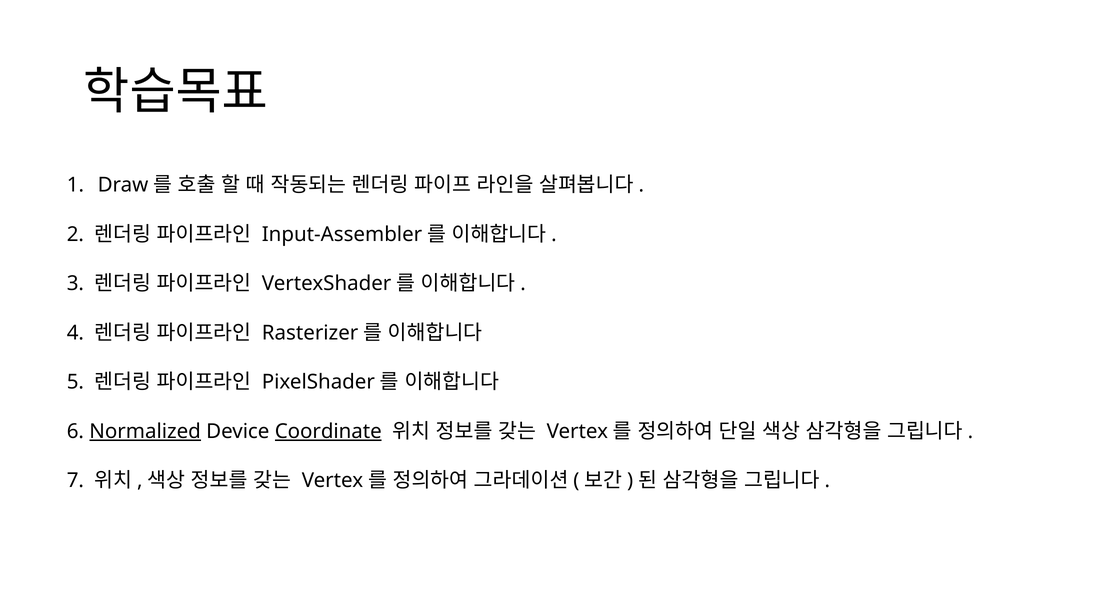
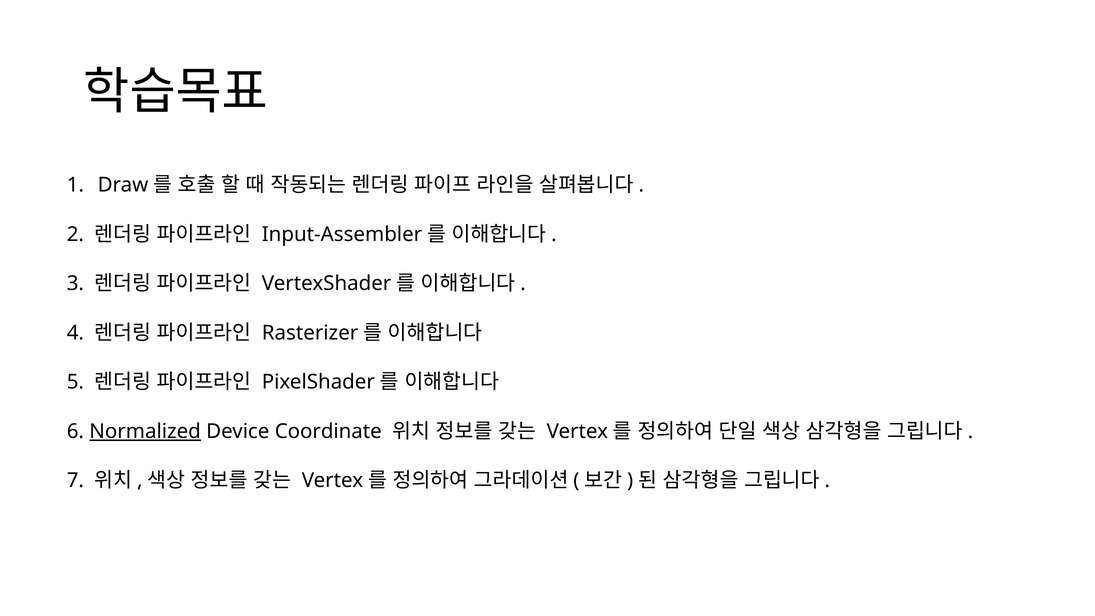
Coordinate underline: present -> none
